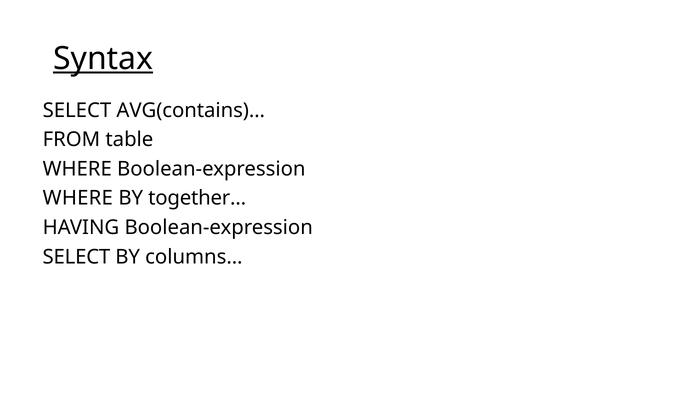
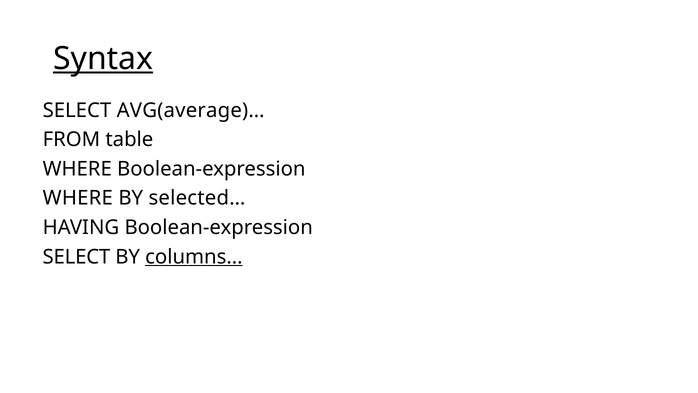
AVG(contains)…: AVG(contains)… -> AVG(average)…
together…: together… -> selected…
columns… underline: none -> present
